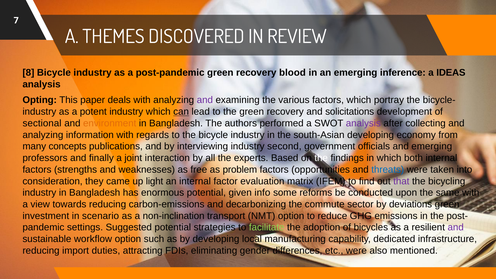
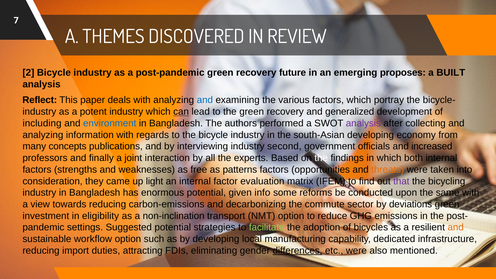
8: 8 -> 2
blood: blood -> future
inference: inference -> proposes
IDEAS: IDEAS -> BUILT
Opting: Opting -> Reflect
and at (205, 100) colour: purple -> blue
solicitations: solicitations -> generalized
sectional: sectional -> including
environment colour: orange -> blue
and emerging: emerging -> increased
problem: problem -> patterns
threats colour: blue -> orange
scenario: scenario -> eligibility
and at (456, 227) colour: purple -> orange
differences underline: none -> present
